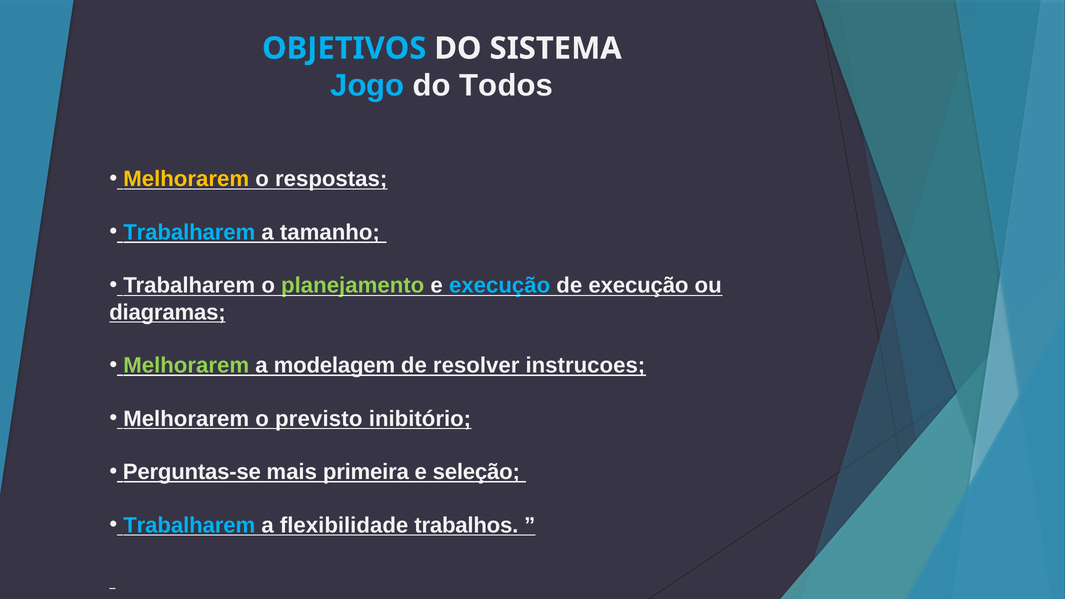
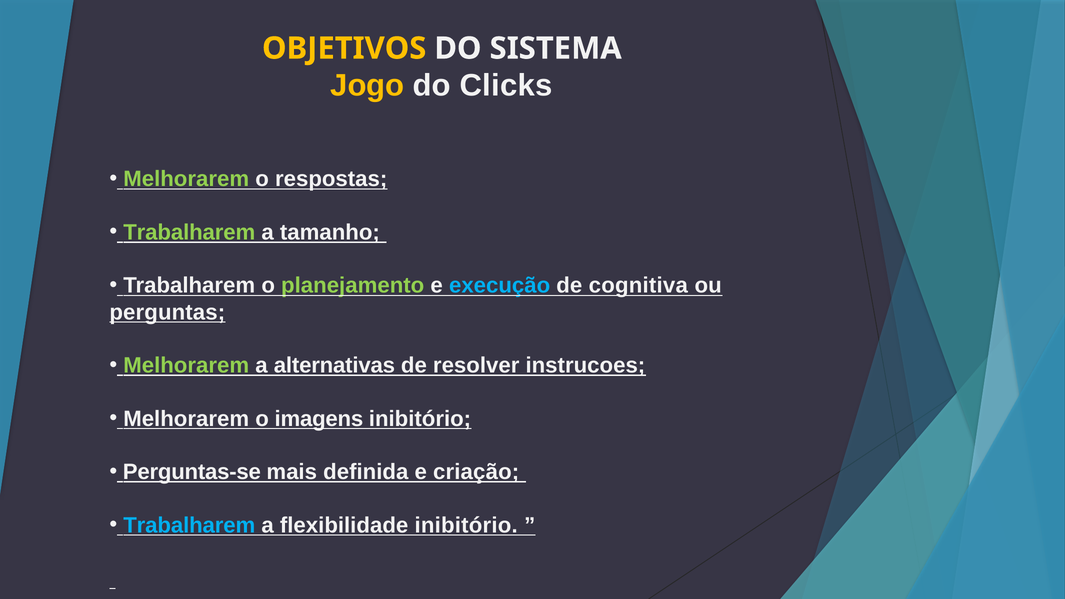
OBJETIVOS colour: light blue -> yellow
Jogo colour: light blue -> yellow
Todos: Todos -> Clicks
Melhorarem at (186, 179) colour: yellow -> light green
Trabalharem at (189, 232) colour: light blue -> light green
de execução: execução -> cognitiva
diagramas: diagramas -> perguntas
modelagem: modelagem -> alternativas
previsto: previsto -> imagens
primeira: primeira -> definida
seleção: seleção -> criação
flexibilidade trabalhos: trabalhos -> inibitório
